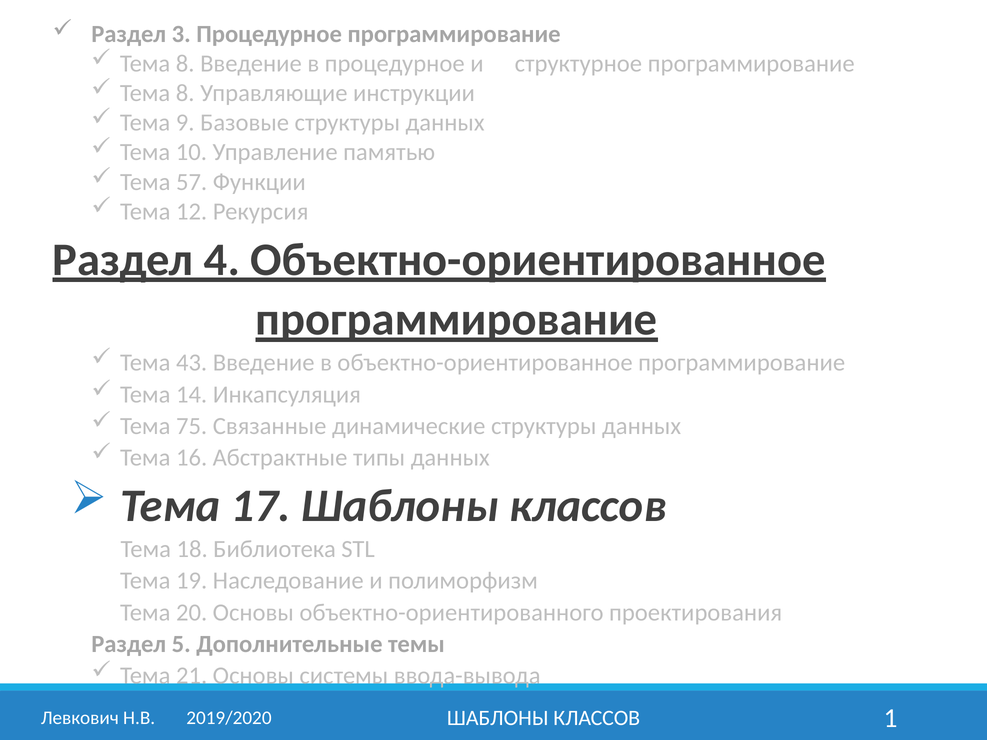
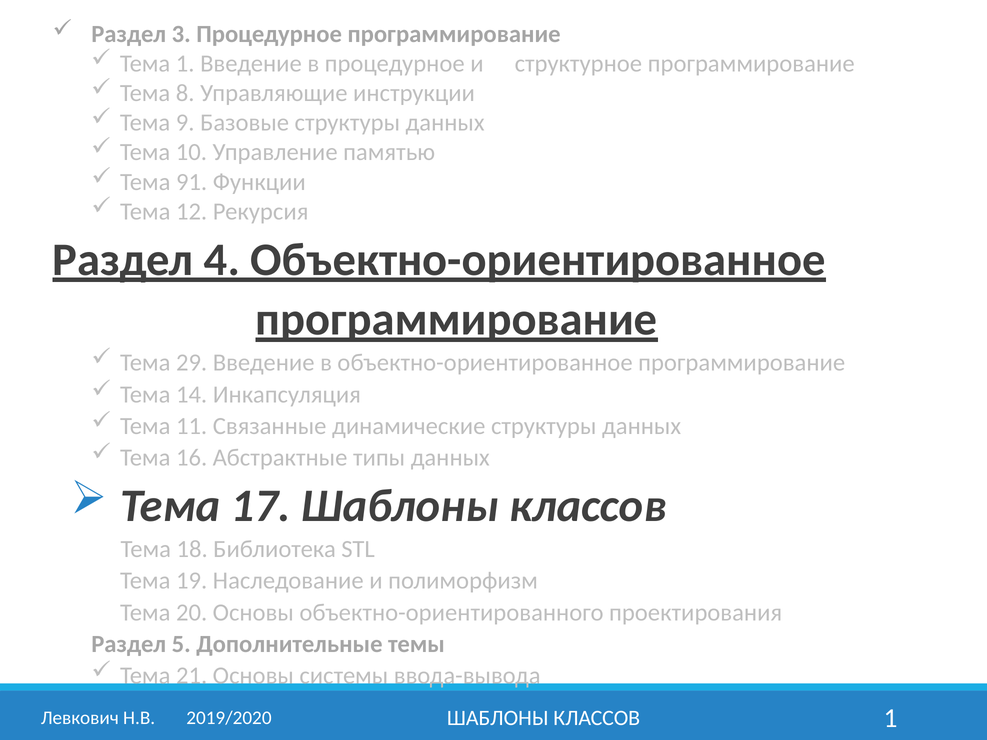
8 at (185, 64): 8 -> 1
57: 57 -> 91
43: 43 -> 29
75: 75 -> 11
